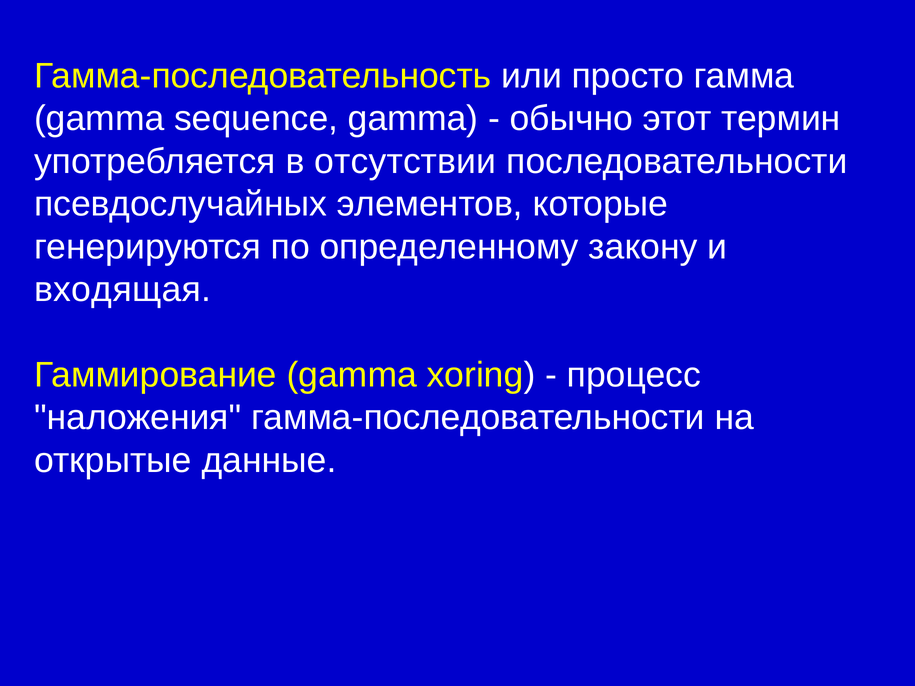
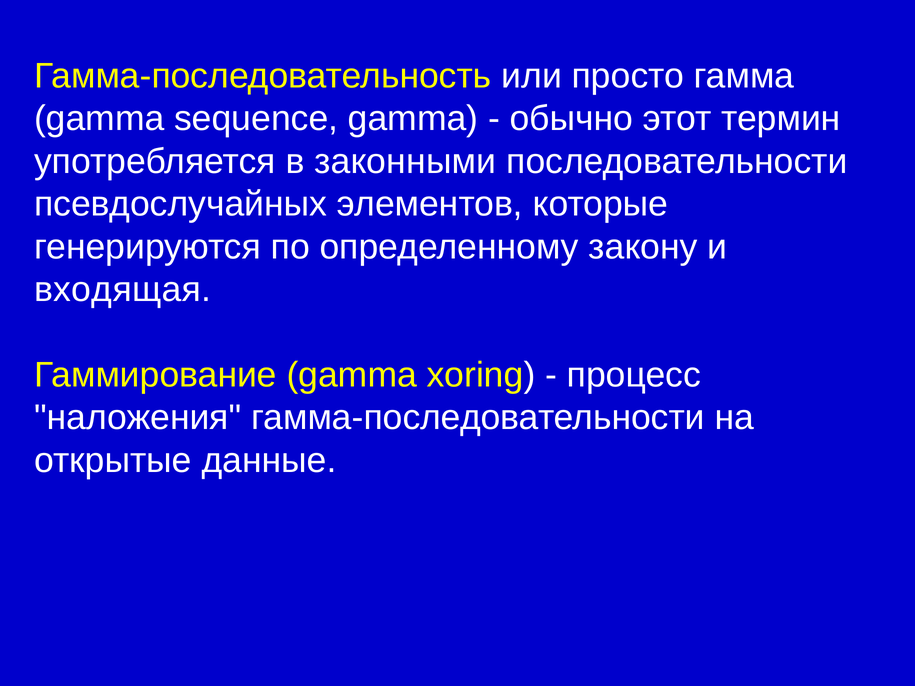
отсутствии: отсутствии -> законными
